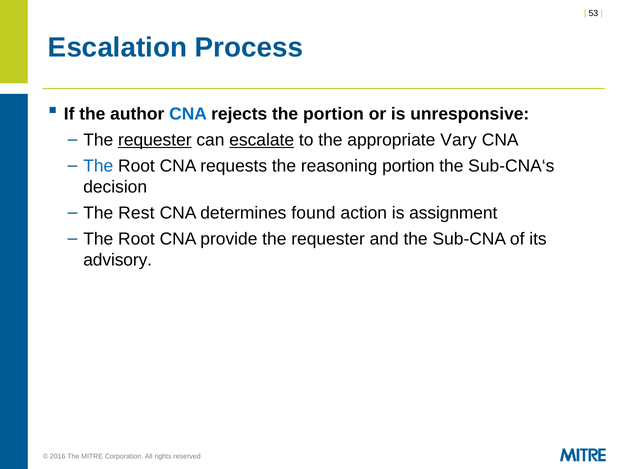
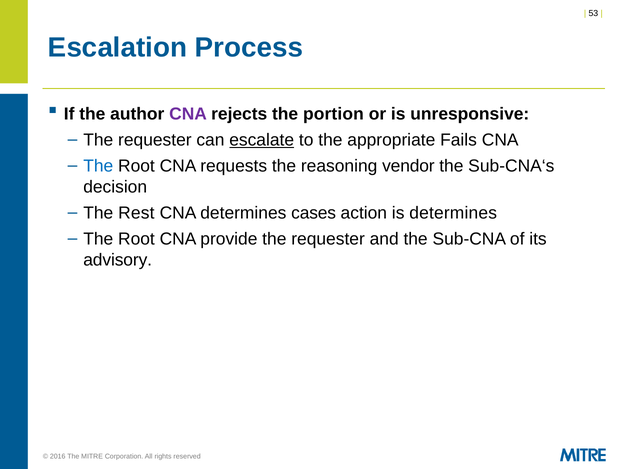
CNA at (188, 114) colour: blue -> purple
requester at (155, 140) underline: present -> none
Vary: Vary -> Fails
reasoning portion: portion -> vendor
found: found -> cases
is assignment: assignment -> determines
